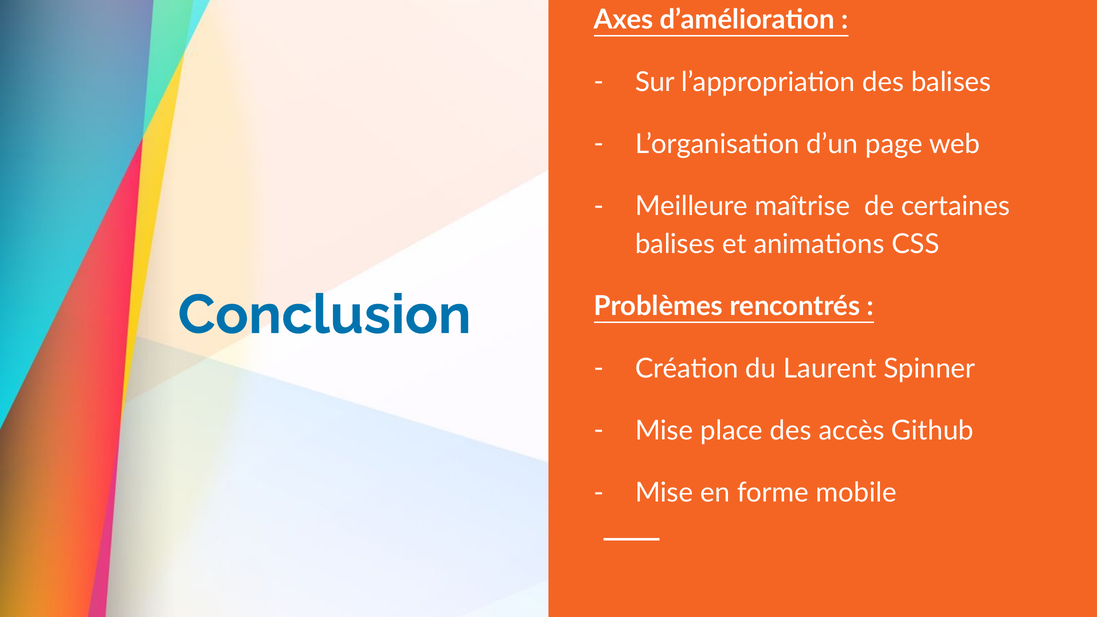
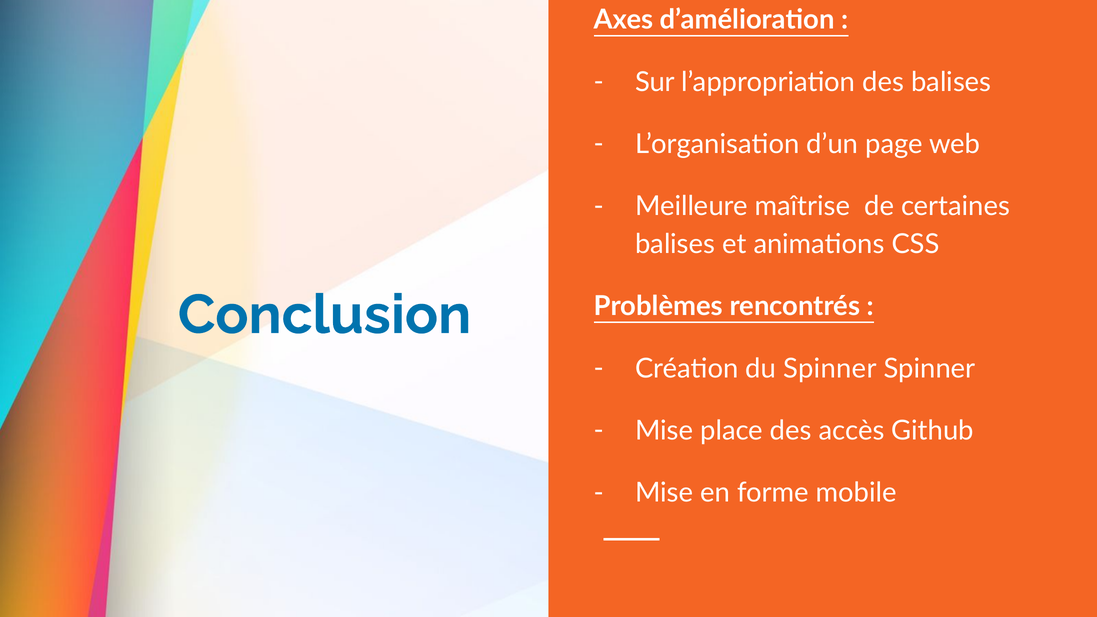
du Laurent: Laurent -> Spinner
